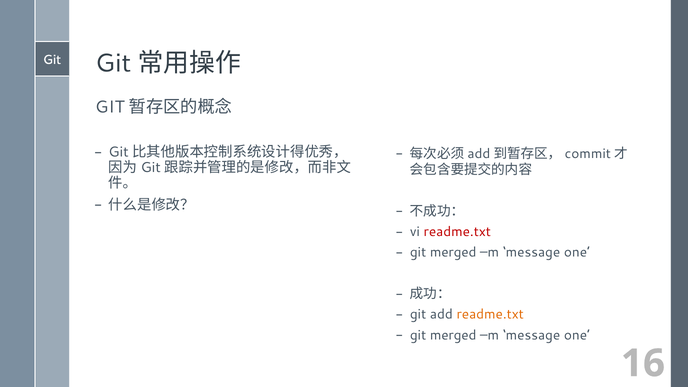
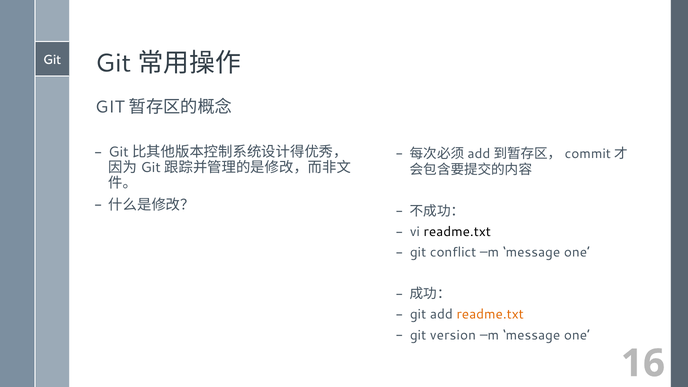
readme.txt at (457, 232) colour: red -> black
merged at (453, 253): merged -> conflict
merged at (453, 335): merged -> version
